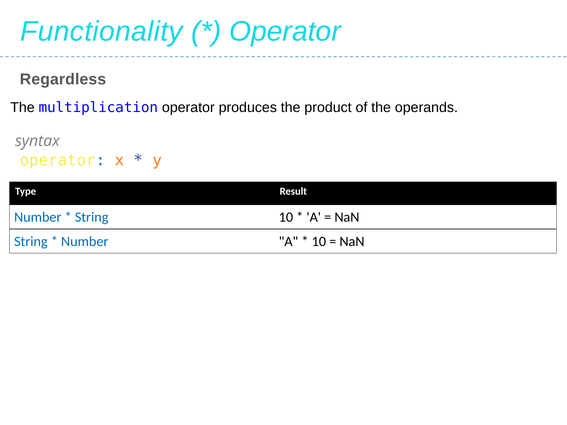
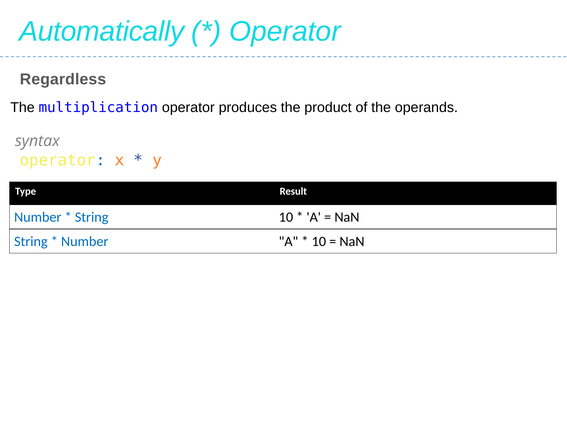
Functionality: Functionality -> Automatically
